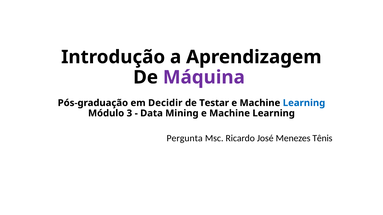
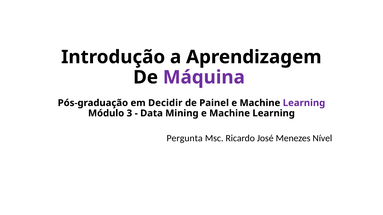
Testar: Testar -> Painel
Learning at (304, 103) colour: blue -> purple
Tênis: Tênis -> Nível
